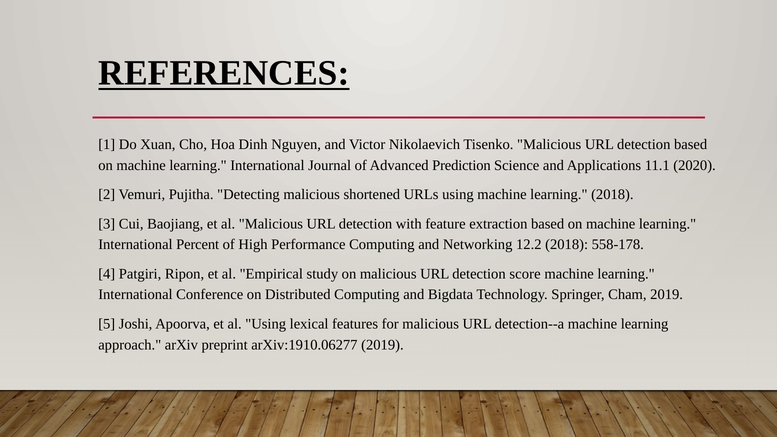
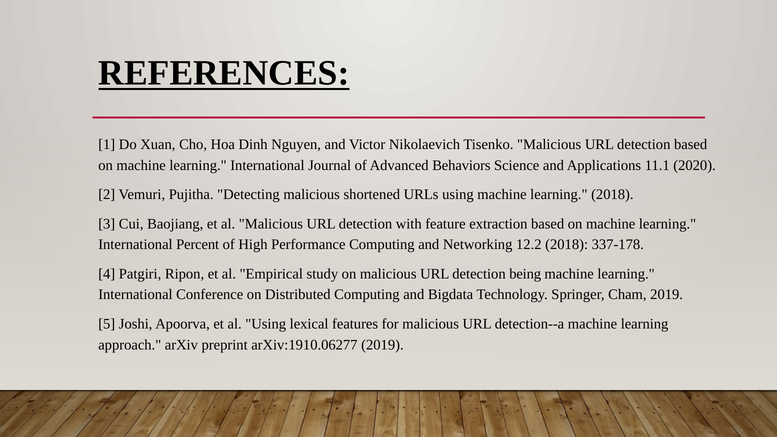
Prediction: Prediction -> Behaviors
558-178: 558-178 -> 337-178
score: score -> being
